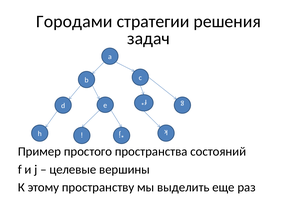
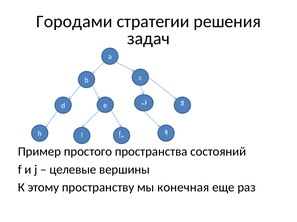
выделить: выделить -> конечная
